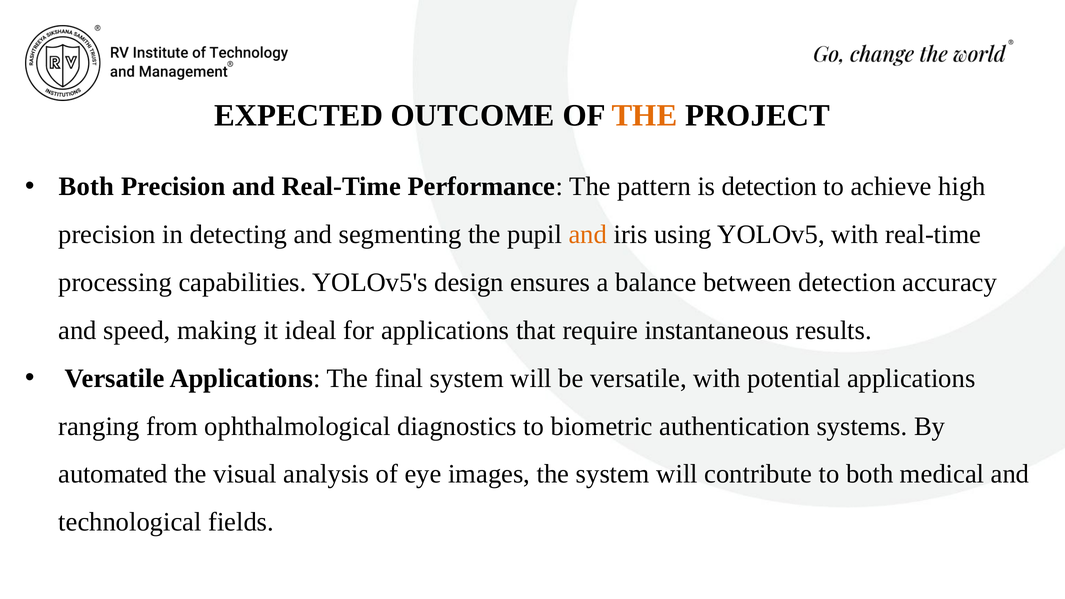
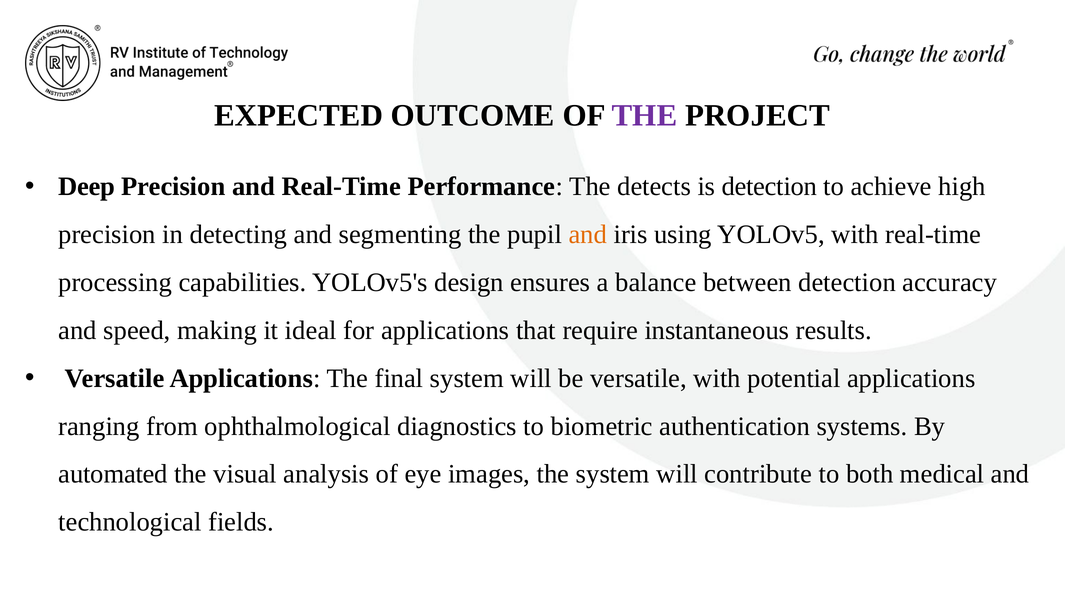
THE at (645, 115) colour: orange -> purple
Both at (86, 187): Both -> Deep
pattern: pattern -> detects
